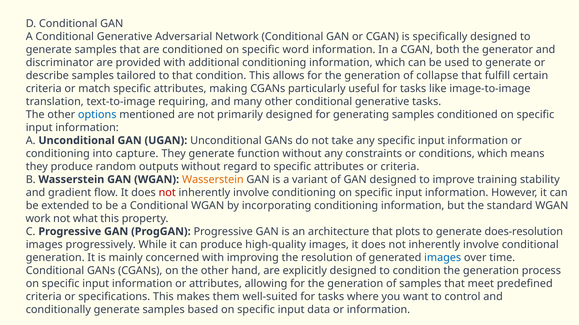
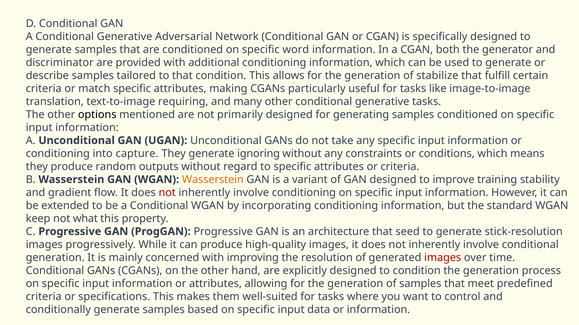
collapse: collapse -> stabilize
options colour: blue -> black
function: function -> ignoring
work: work -> keep
plots: plots -> seed
does-resolution: does-resolution -> stick-resolution
images at (443, 258) colour: blue -> red
